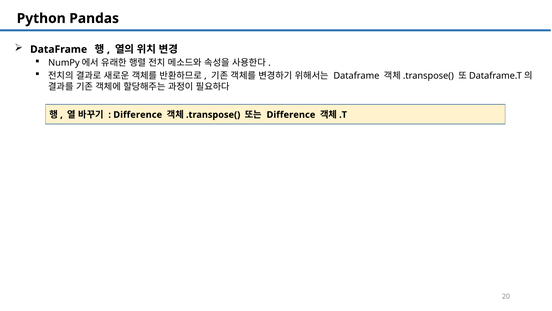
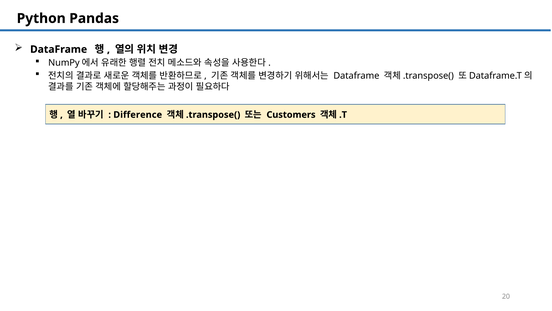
Difference at (291, 115): Difference -> Customers
